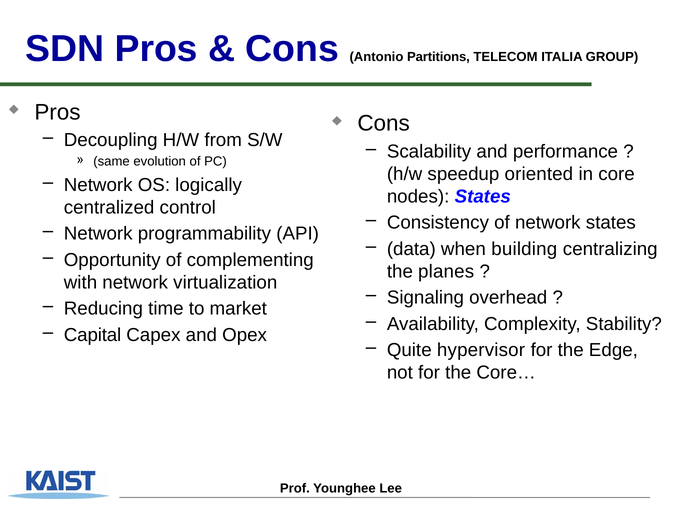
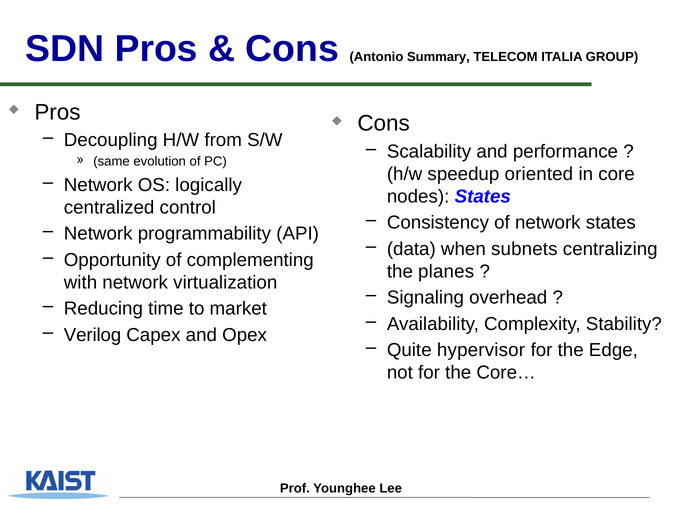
Partitions: Partitions -> Summary
building: building -> subnets
Capital: Capital -> Verilog
